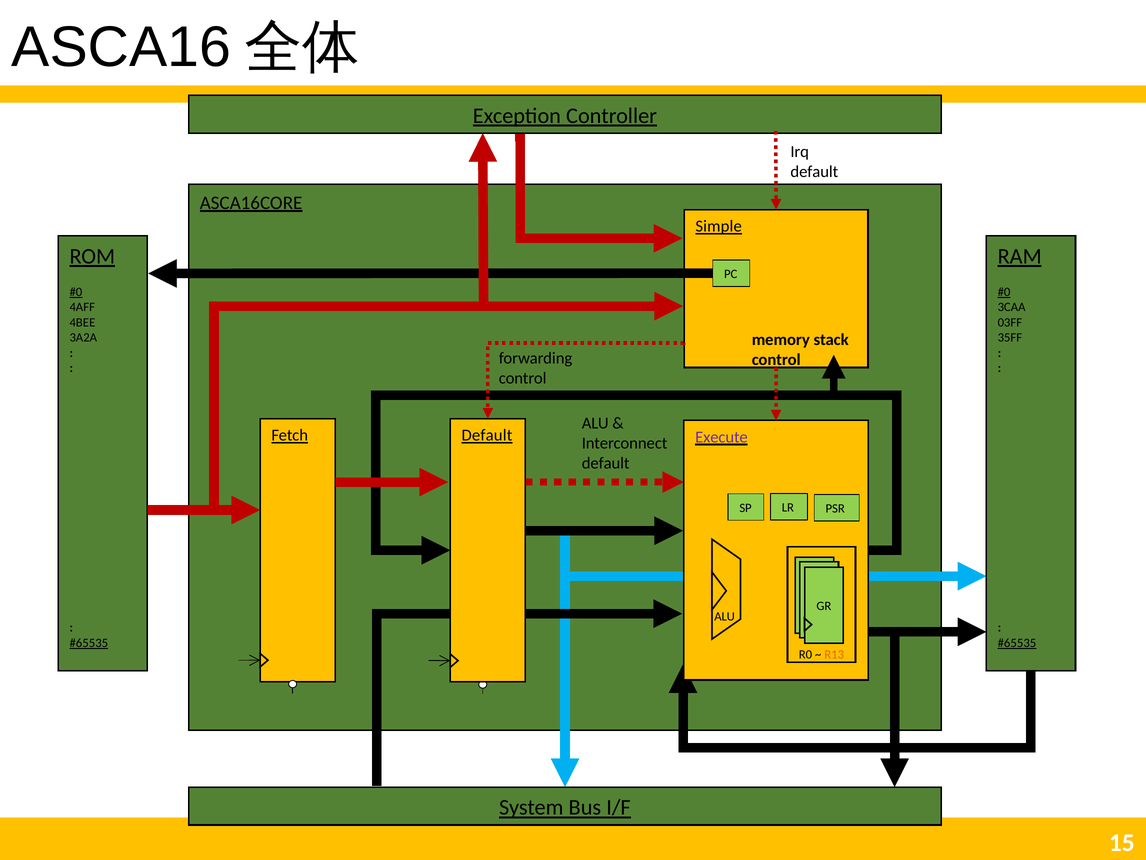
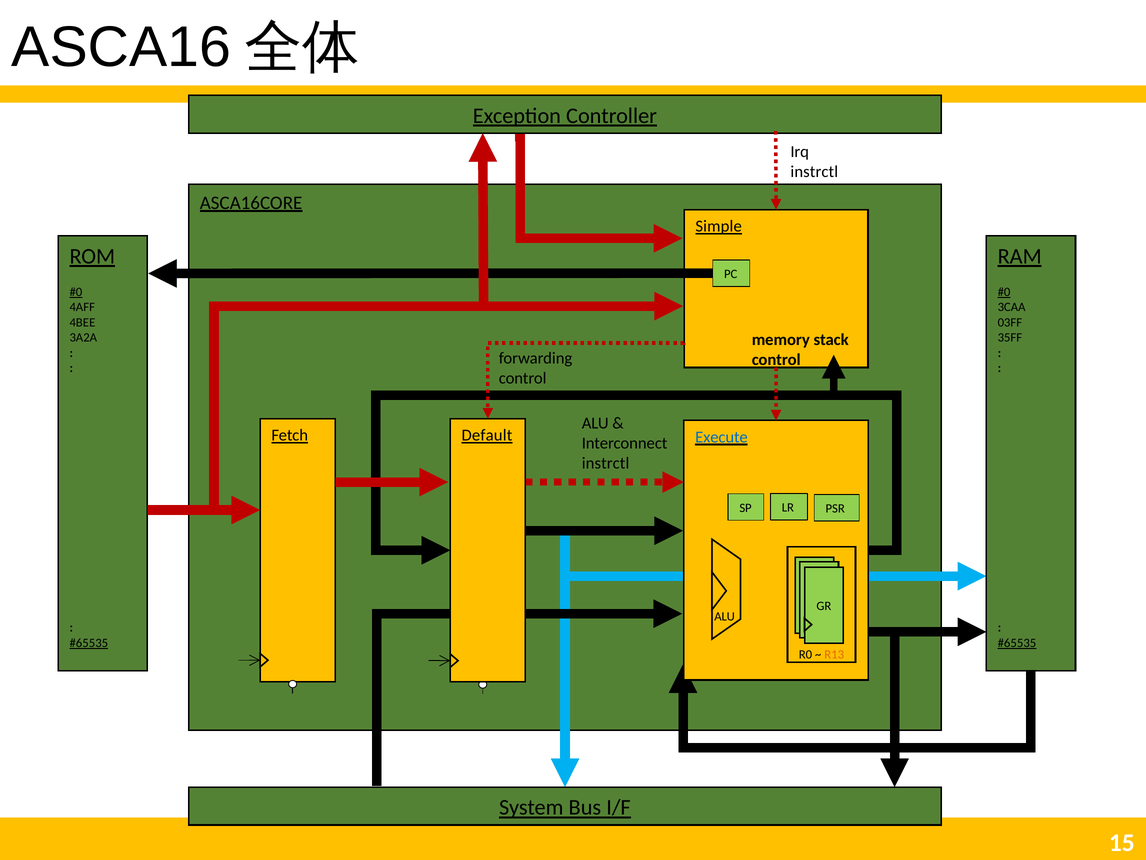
default at (814, 172): default -> instrctl
Execute colour: purple -> blue
default at (606, 463): default -> instrctl
